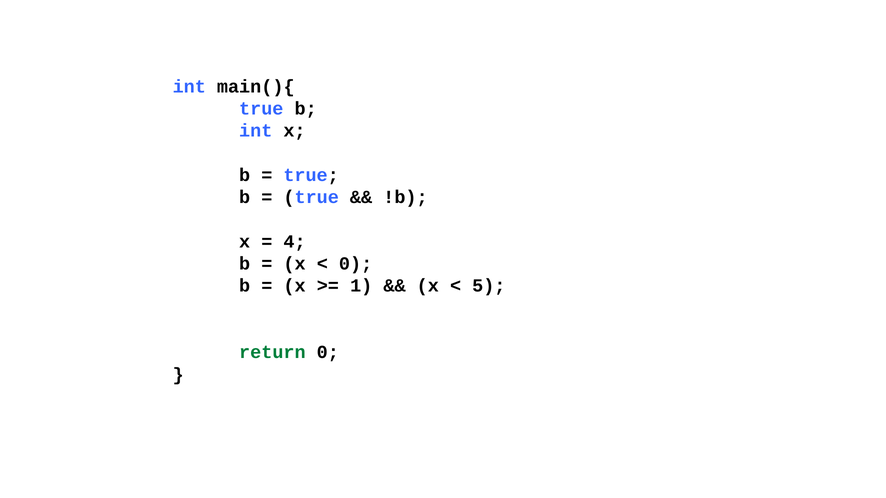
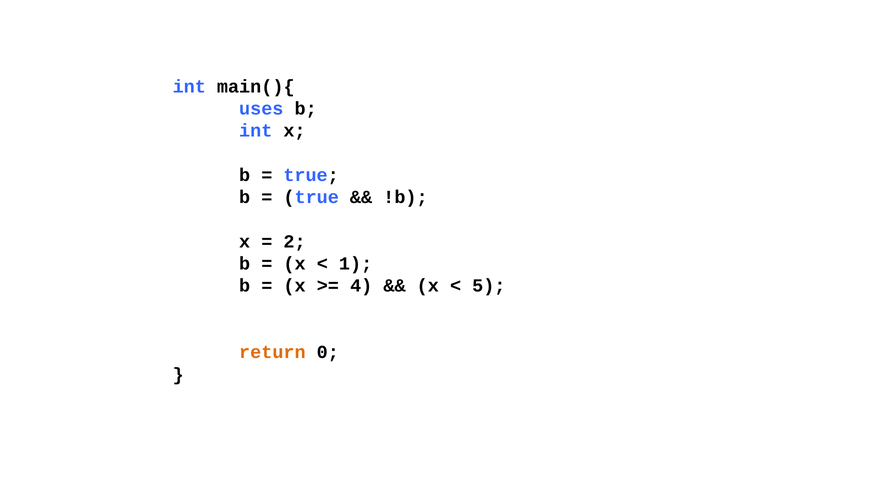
true at (261, 109): true -> uses
4: 4 -> 2
0 at (356, 264): 0 -> 1
1: 1 -> 4
return colour: green -> orange
